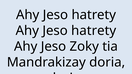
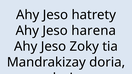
hatrety at (94, 31): hatrety -> harena
